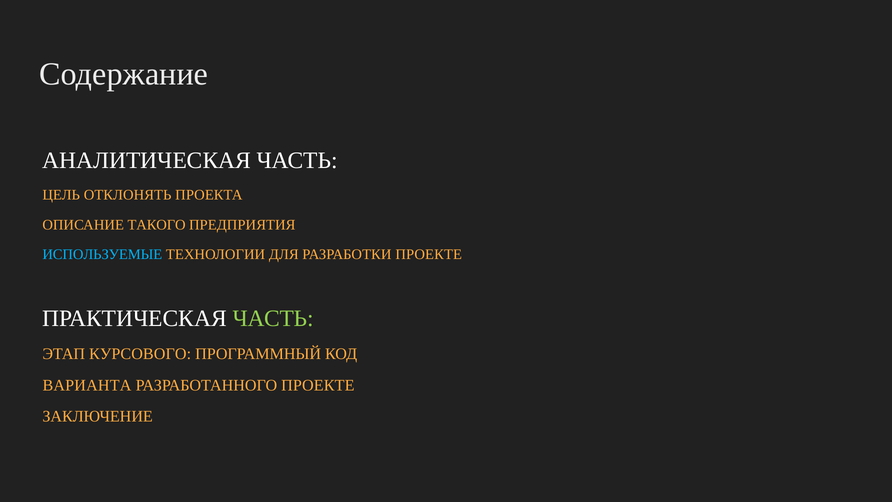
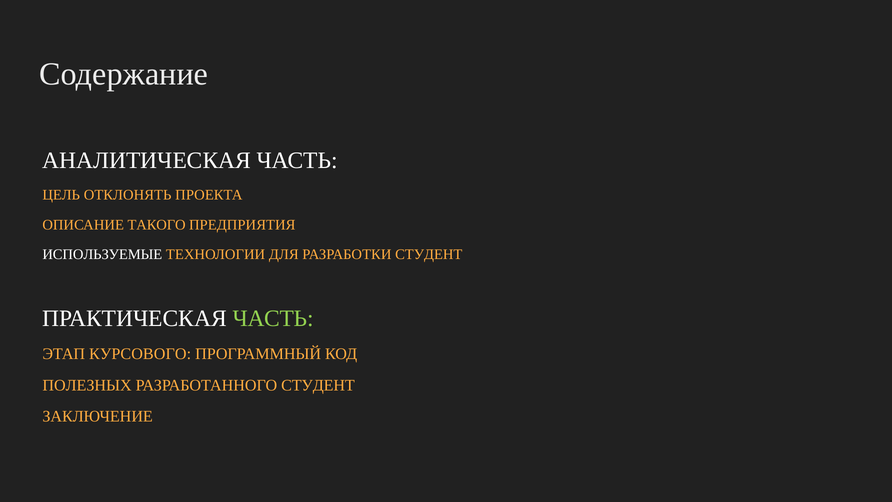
ИСПОЛЬЗУЕМЫЕ colour: light blue -> white
РАЗРАБОТКИ ПРОЕКТЕ: ПРОЕКТЕ -> СТУДЕНТ
ВАРИАНТА: ВАРИАНТА -> ПОЛЕЗНЫХ
РАЗРАБОТАННОГО ПРОЕКТЕ: ПРОЕКТЕ -> СТУДЕНТ
